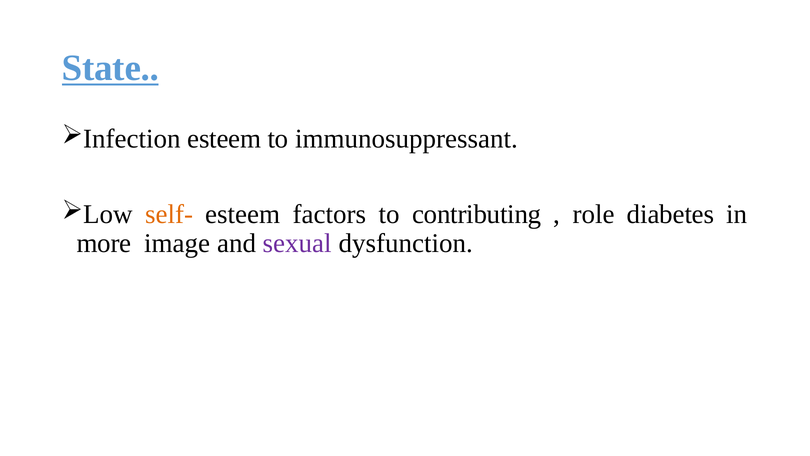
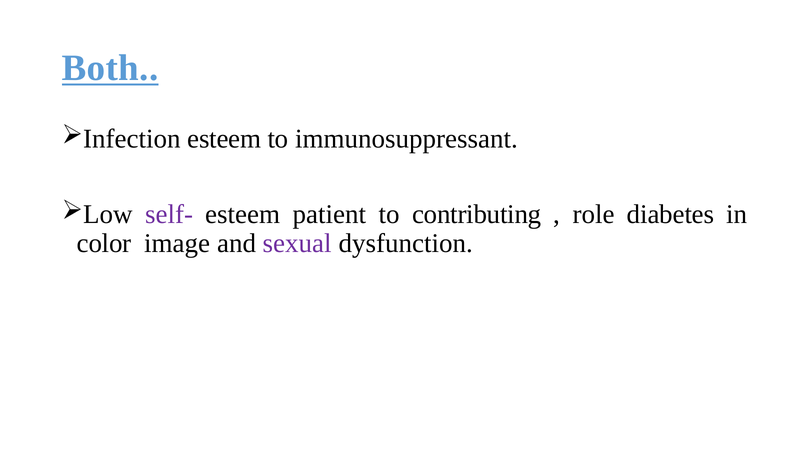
State: State -> Both
self- colour: orange -> purple
factors: factors -> patient
more: more -> color
